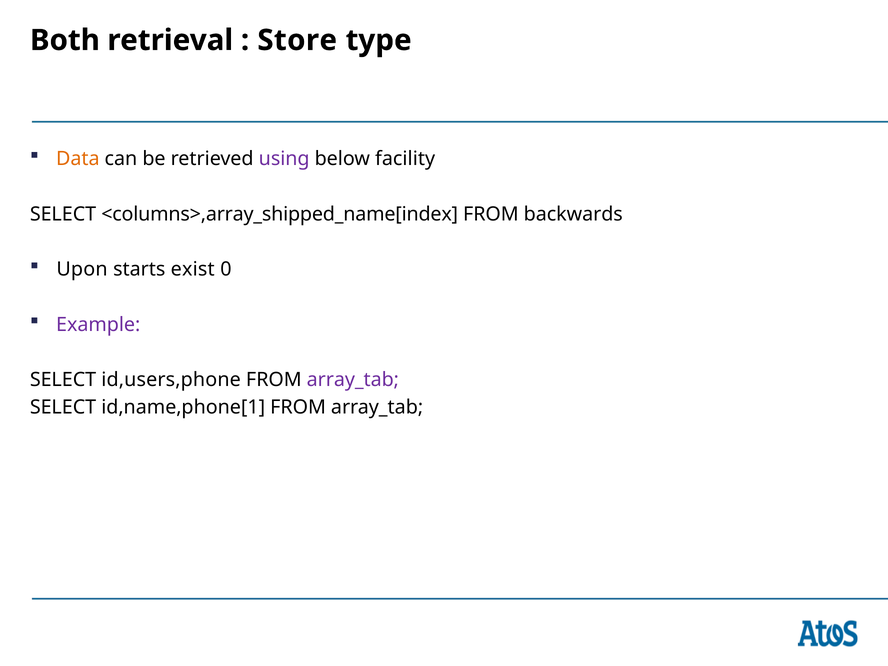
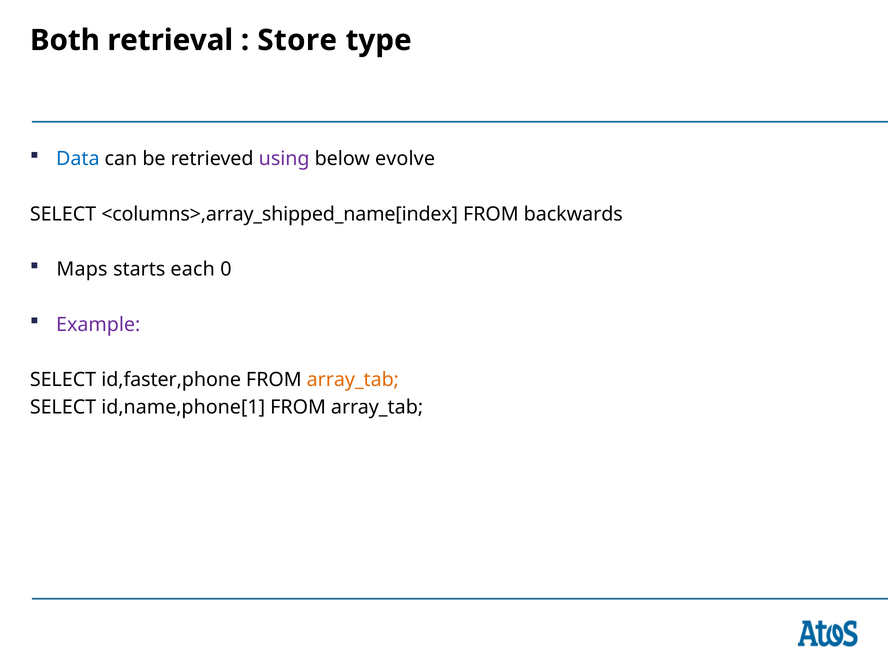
Data colour: orange -> blue
facility: facility -> evolve
Upon: Upon -> Maps
exist: exist -> each
id,users,phone: id,users,phone -> id,faster,phone
array_tab at (353, 380) colour: purple -> orange
